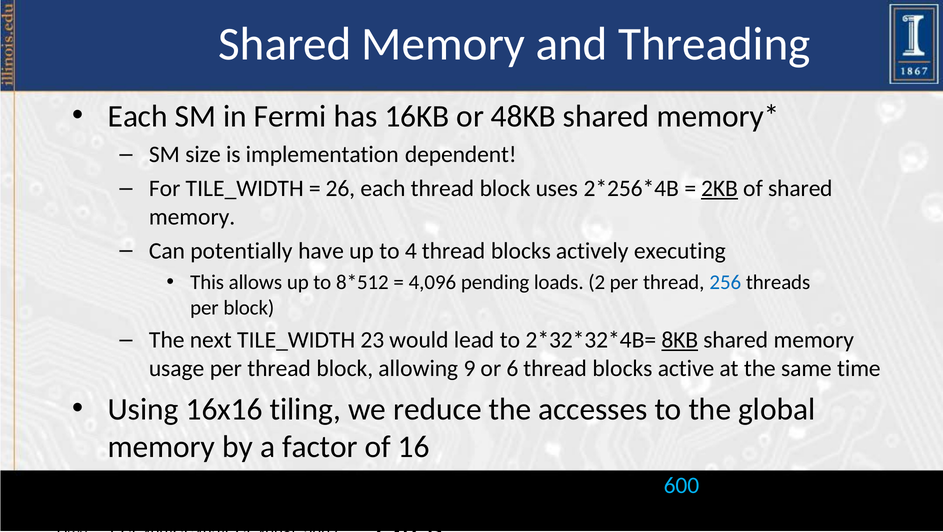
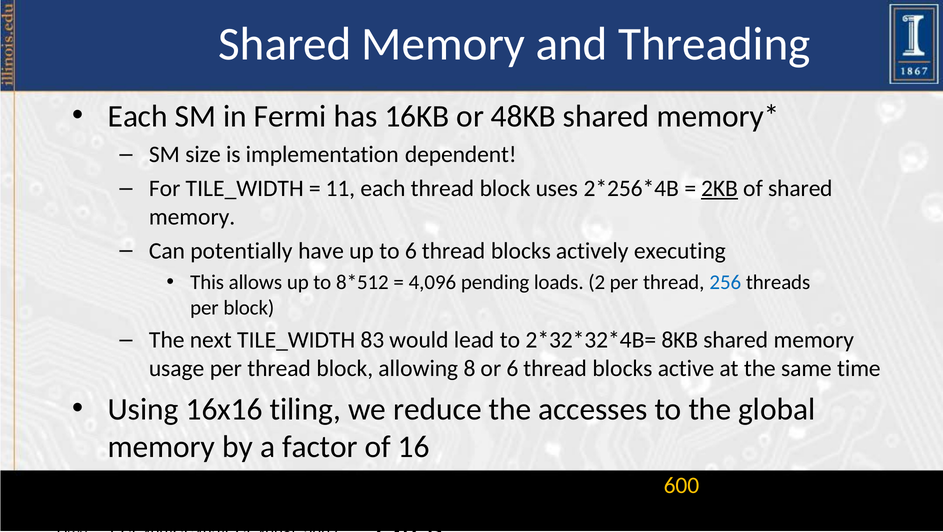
26: 26 -> 11
to 4: 4 -> 6
23: 23 -> 83
8KB underline: present -> none
9: 9 -> 8
600 colour: light blue -> yellow
